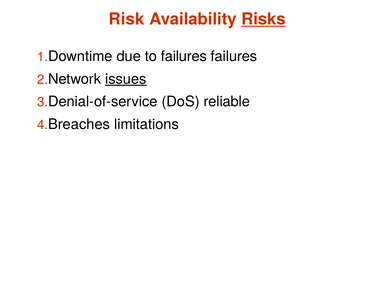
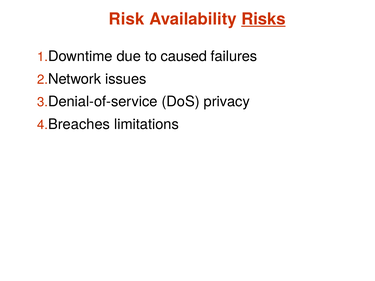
to failures: failures -> caused
issues underline: present -> none
reliable: reliable -> privacy
